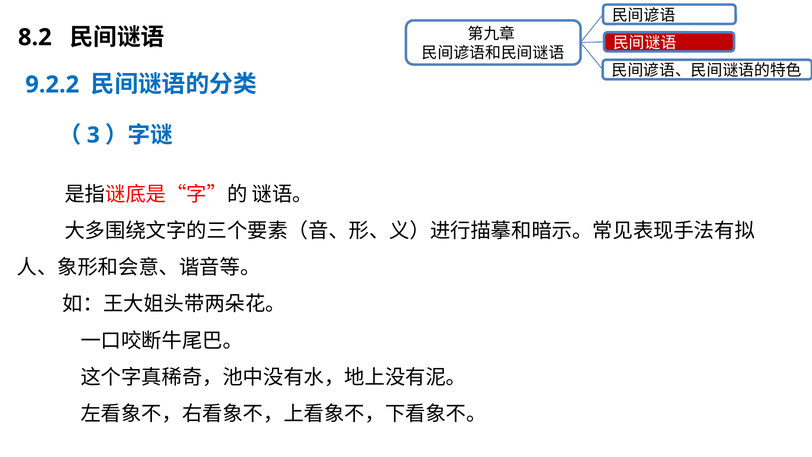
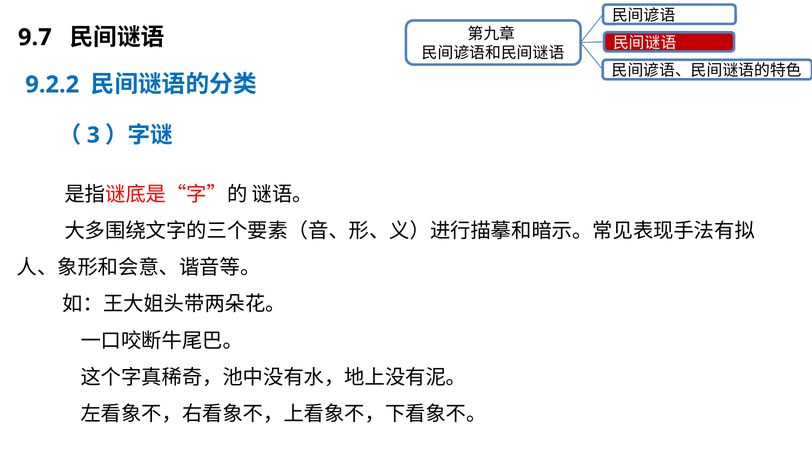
8.2: 8.2 -> 9.7
